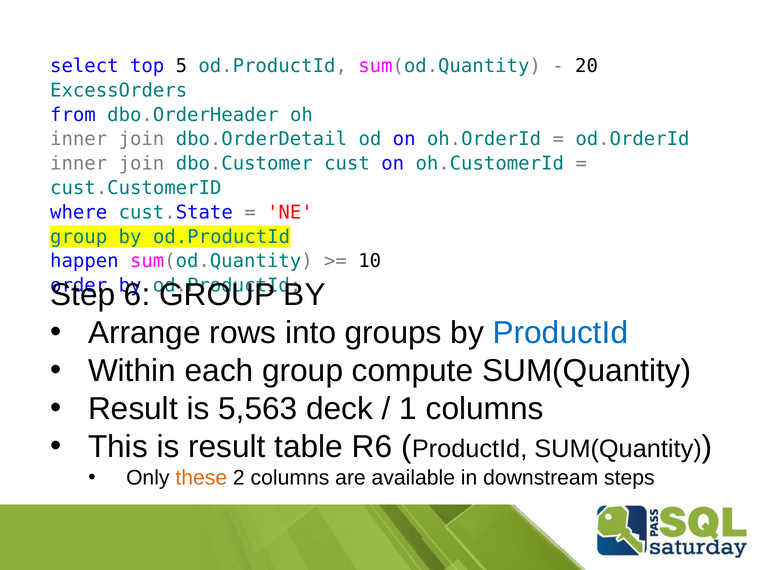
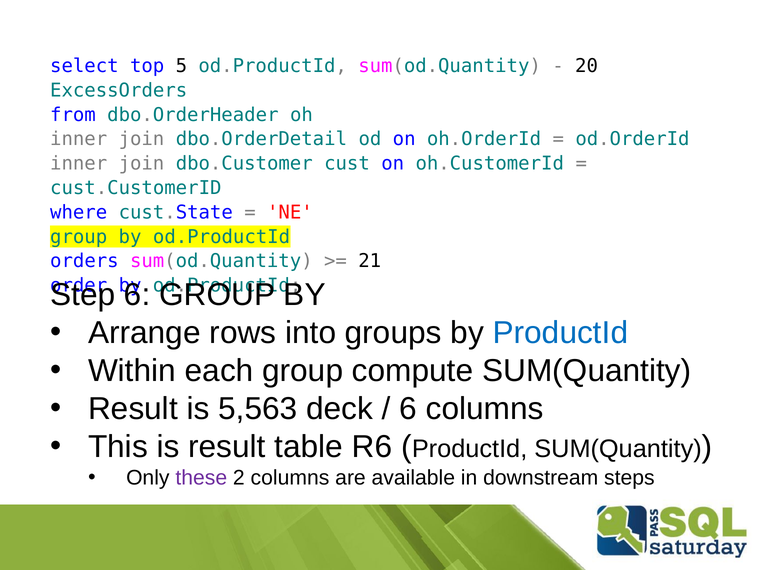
happen: happen -> orders
10: 10 -> 21
1 at (408, 409): 1 -> 6
these colour: orange -> purple
